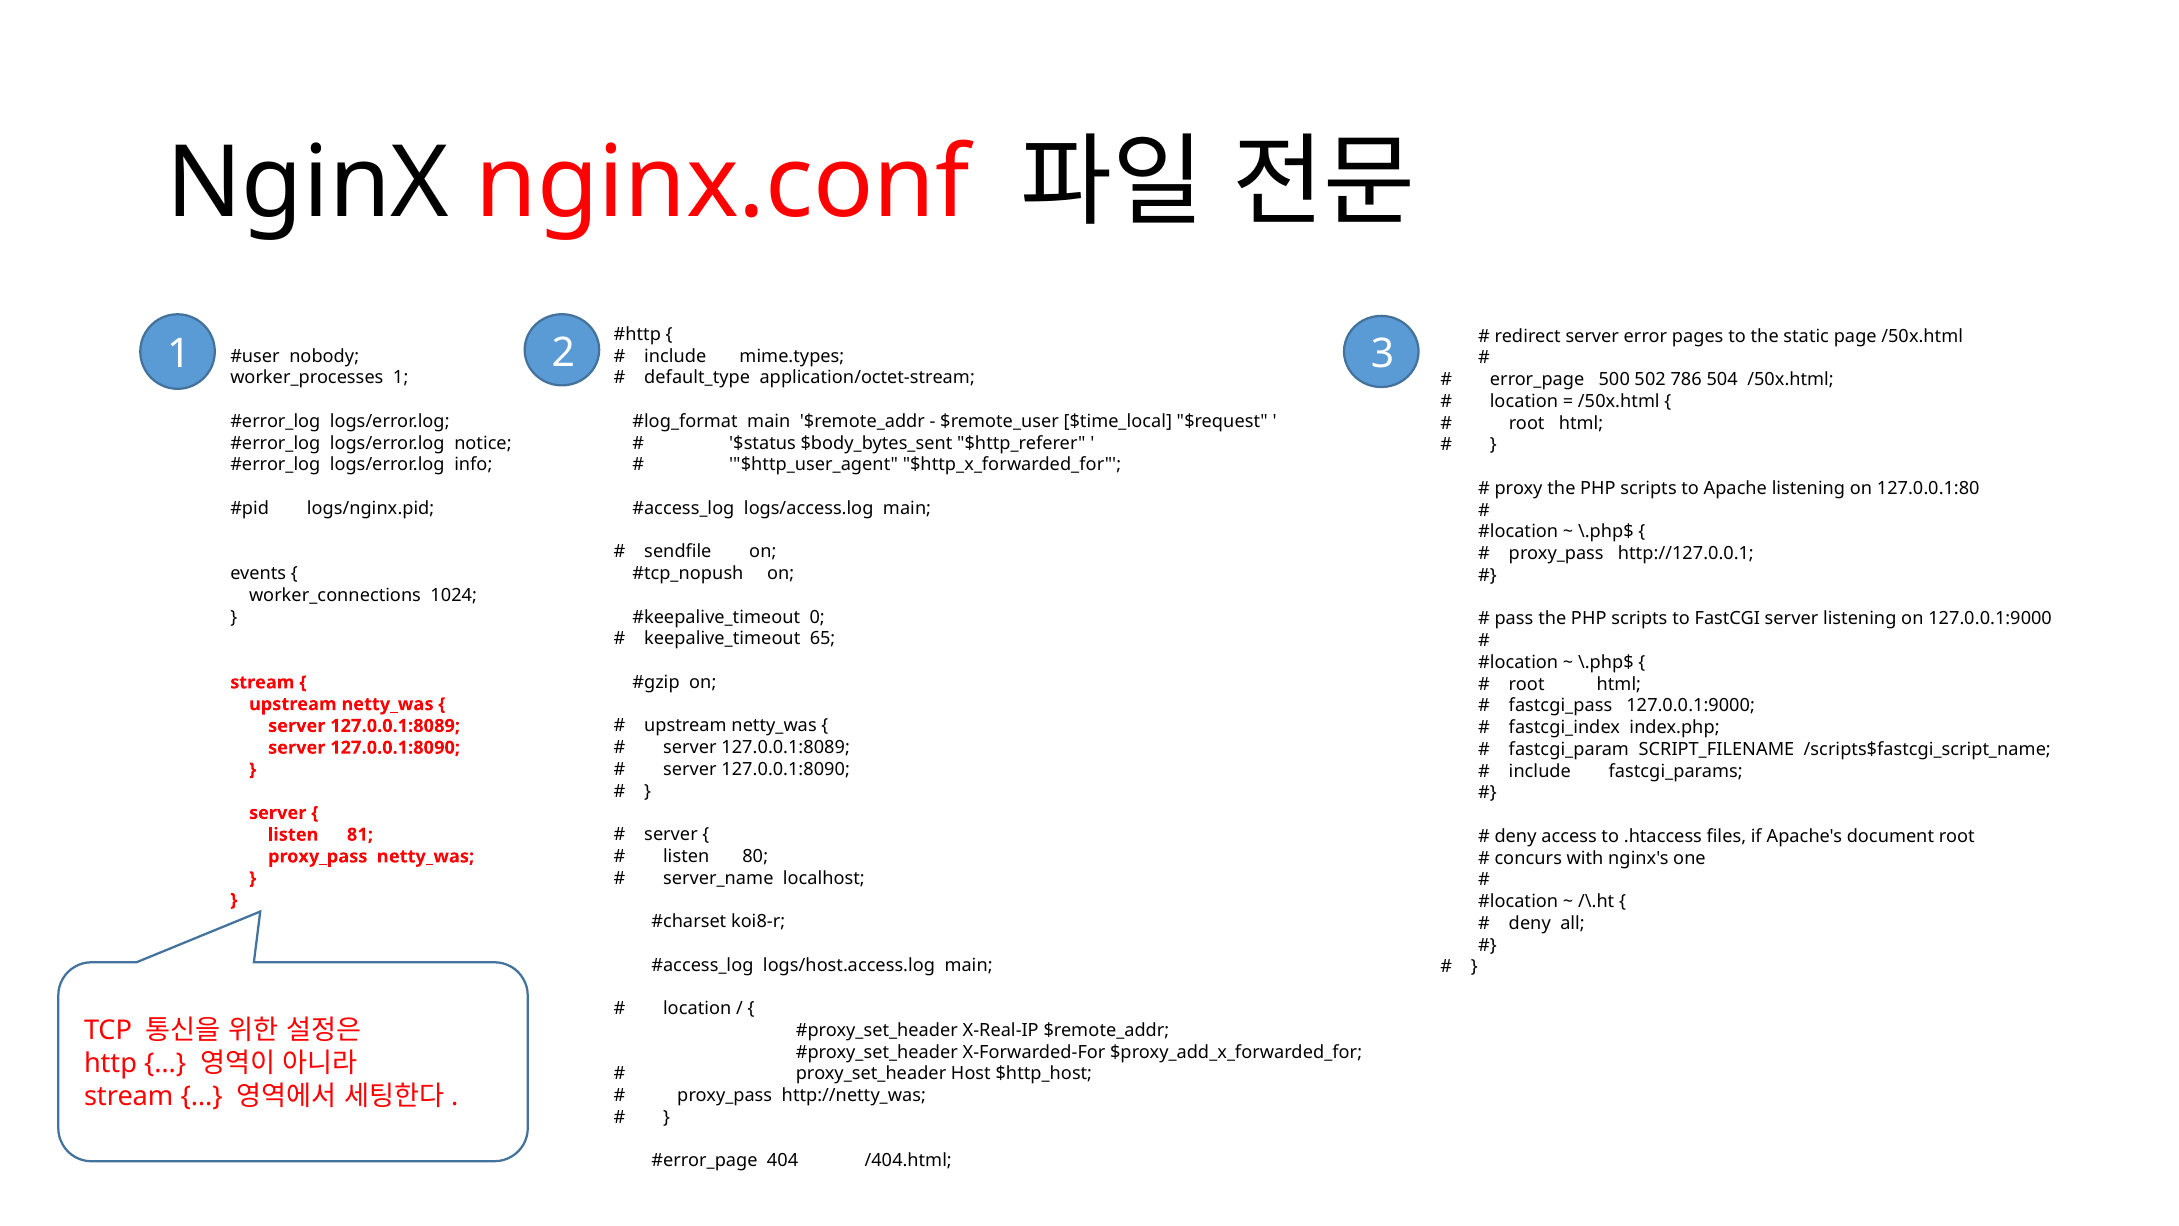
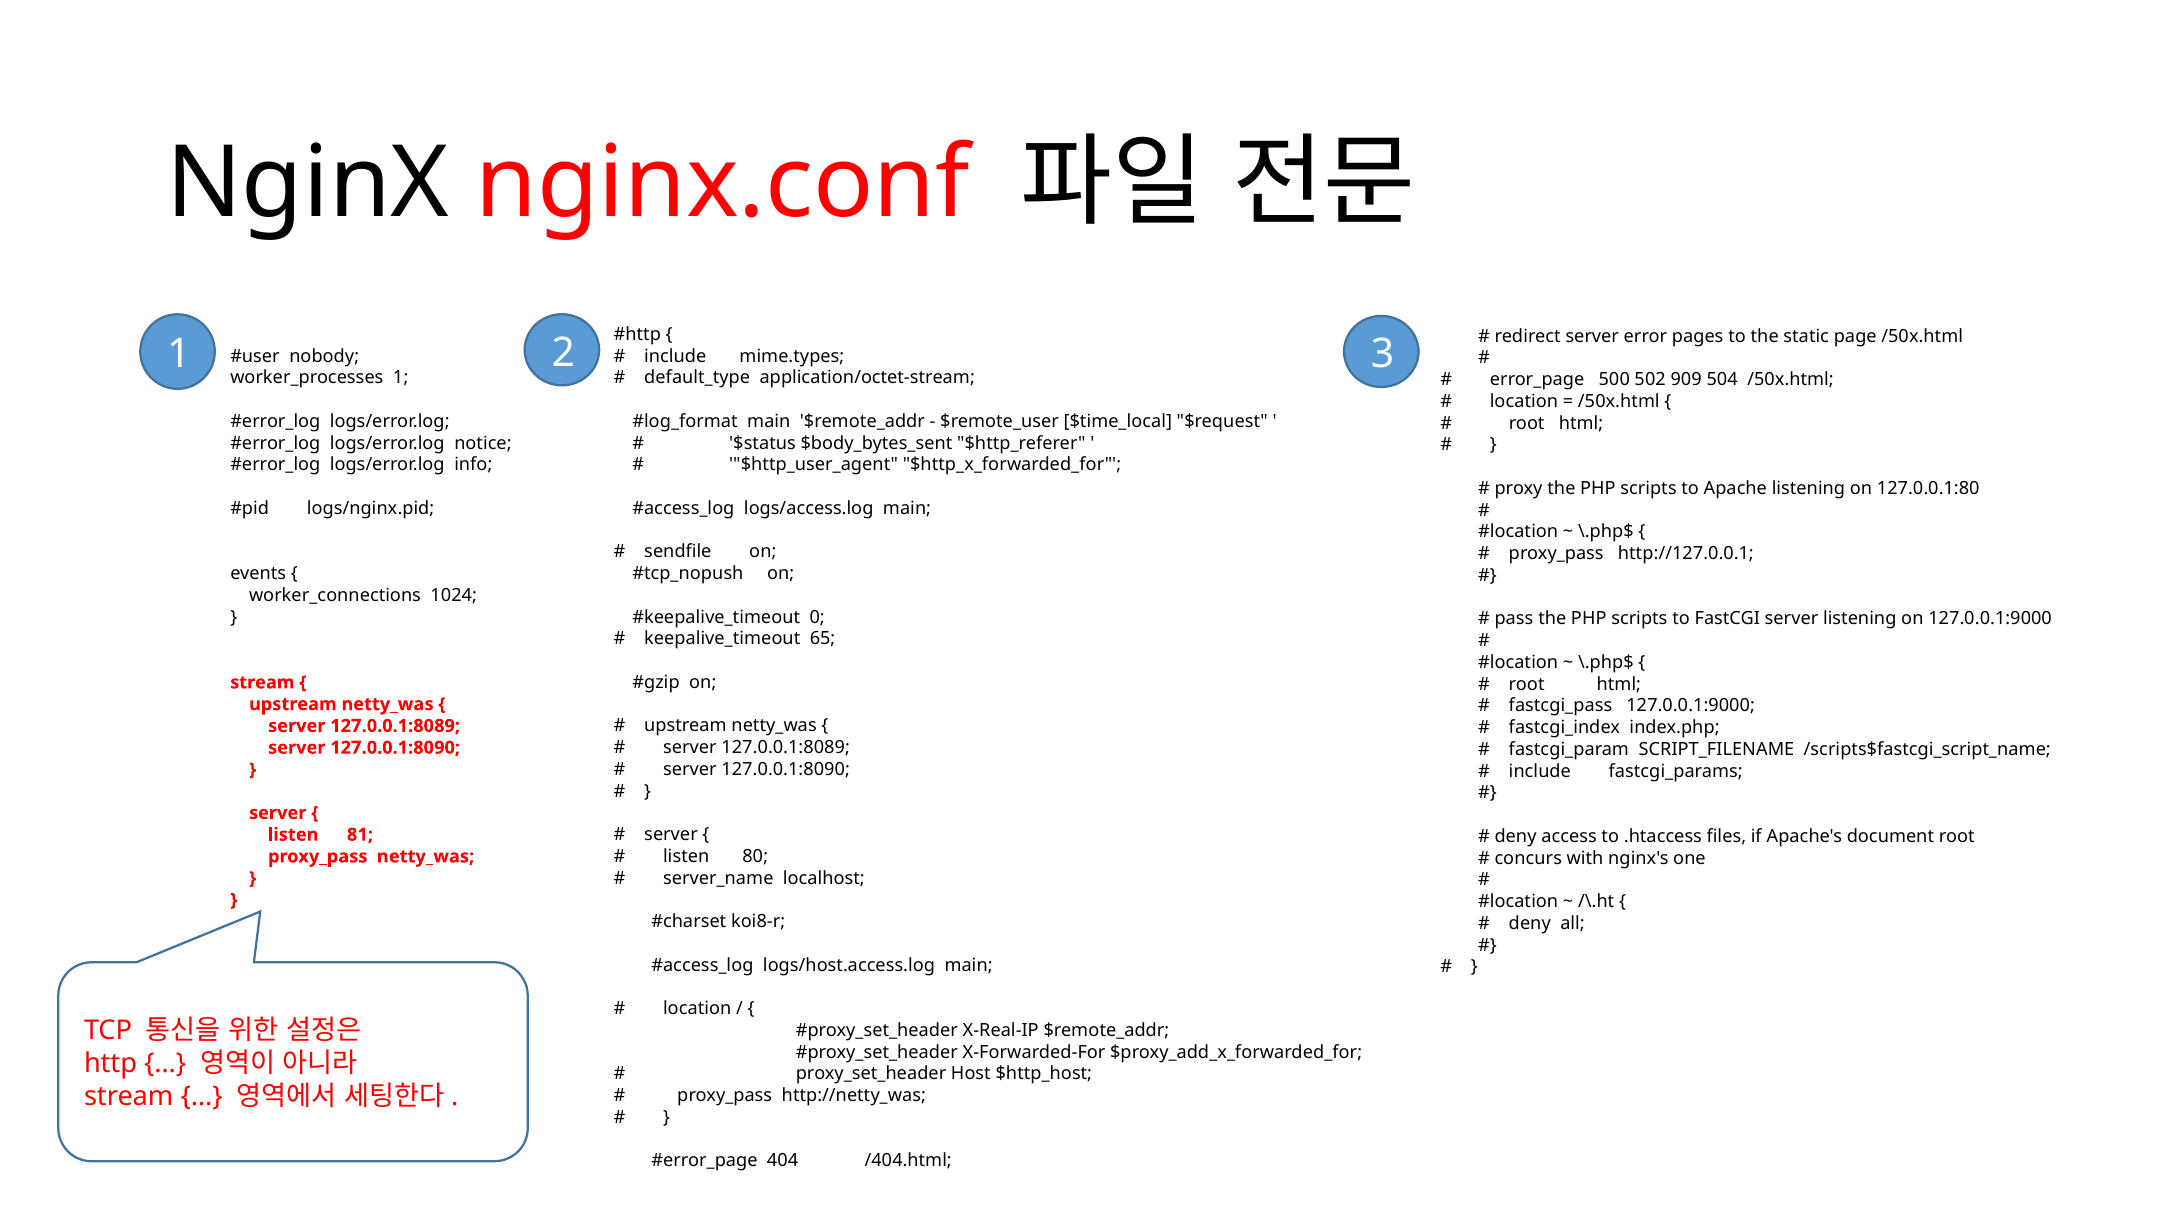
786: 786 -> 909
